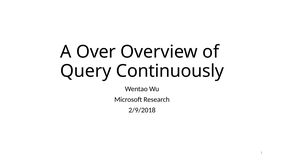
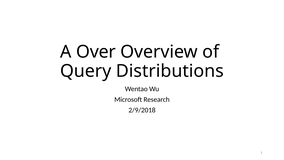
Continuously: Continuously -> Distributions
